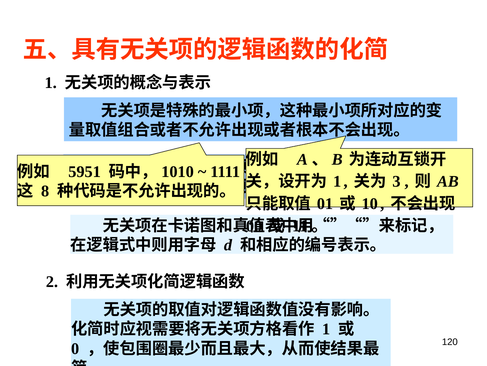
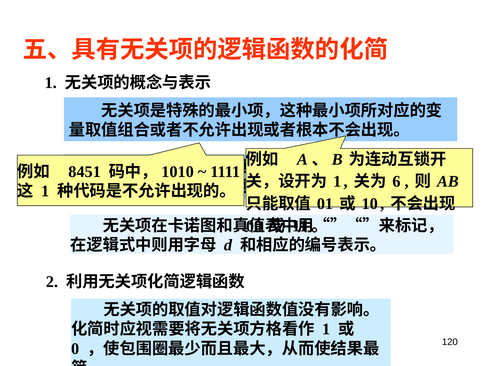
5951: 5951 -> 8451
3: 3 -> 6
8 at (45, 191): 8 -> 1
